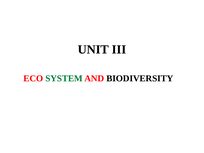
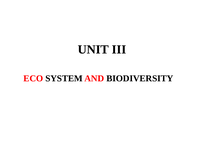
SYSTEM colour: green -> black
